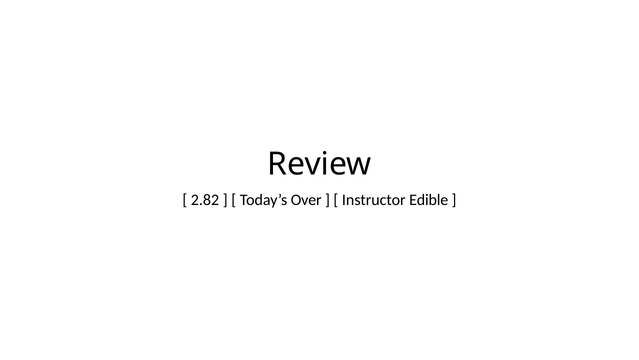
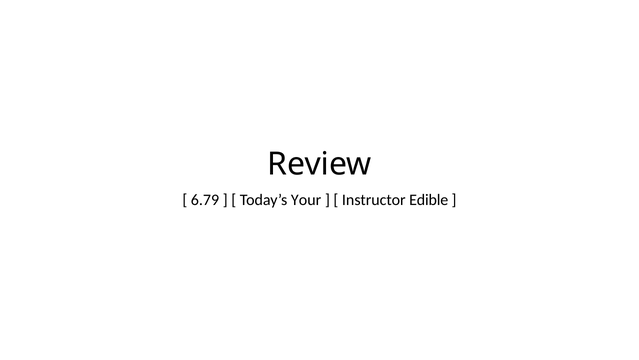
2.82: 2.82 -> 6.79
Over: Over -> Your
